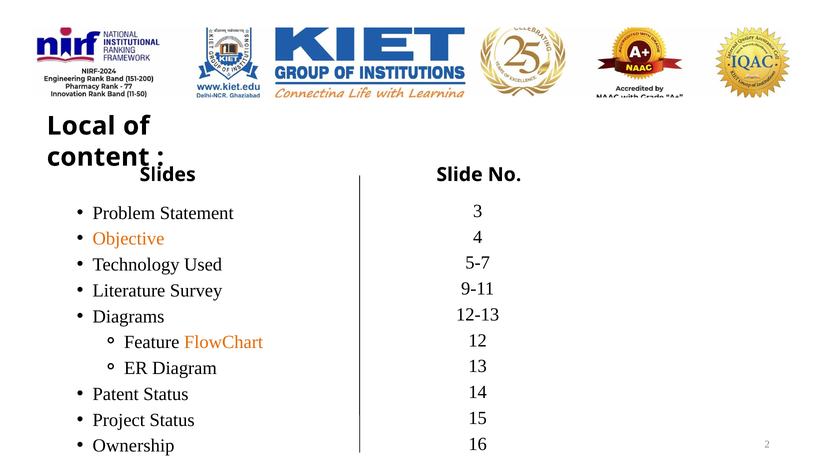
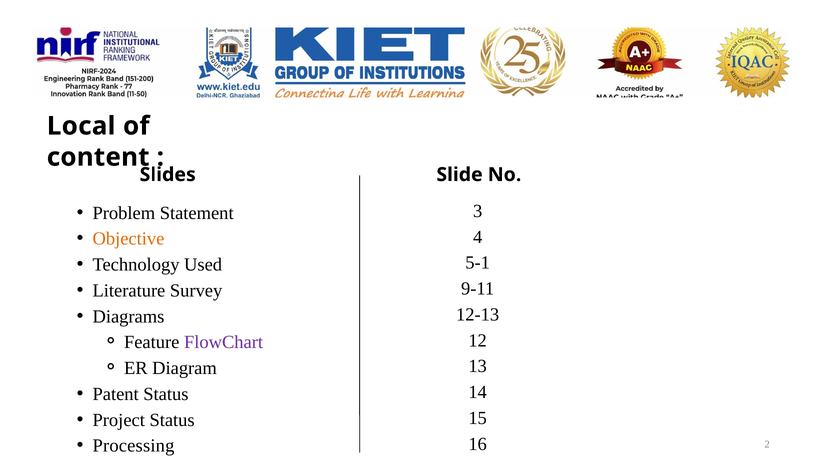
5-7: 5-7 -> 5-1
FlowChart colour: orange -> purple
Ownership: Ownership -> Processing
